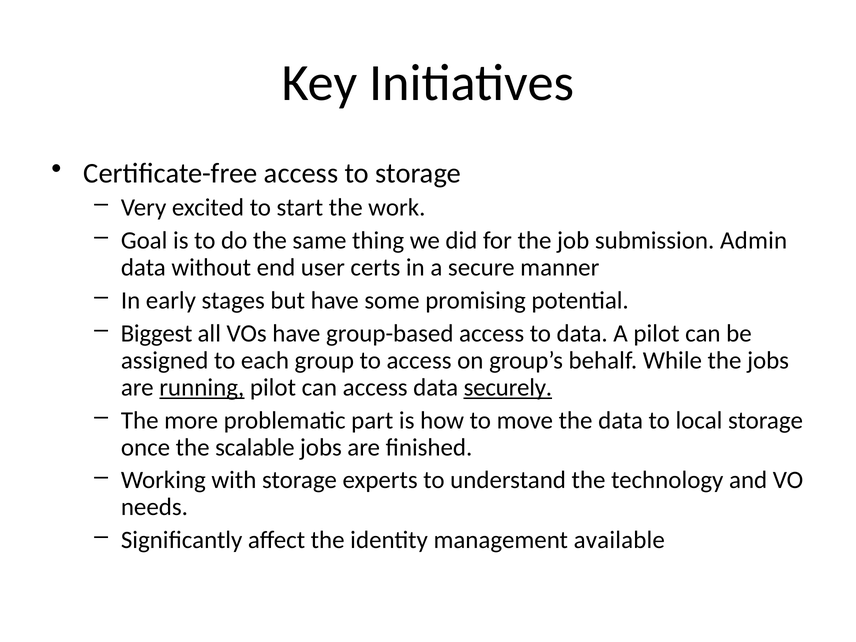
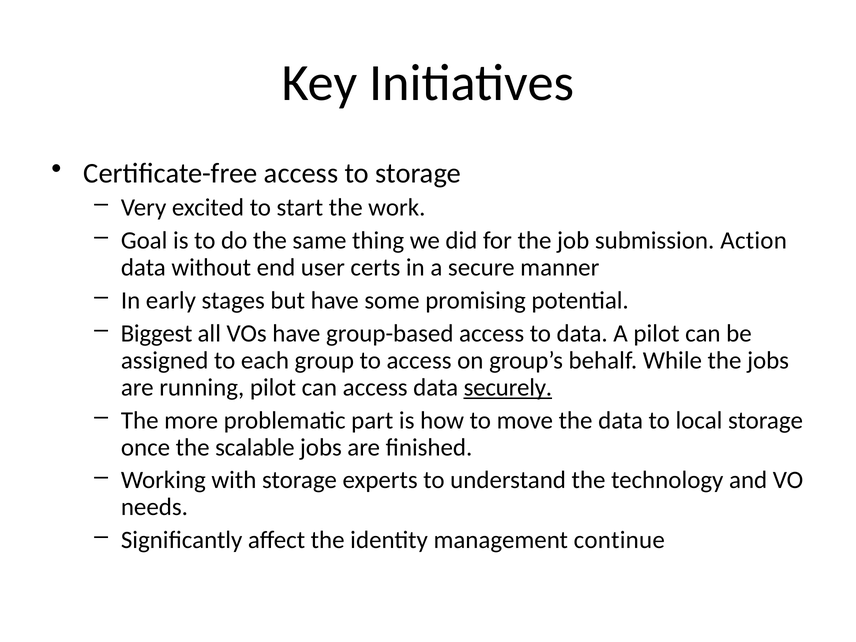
Admin: Admin -> Action
running underline: present -> none
available: available -> continue
